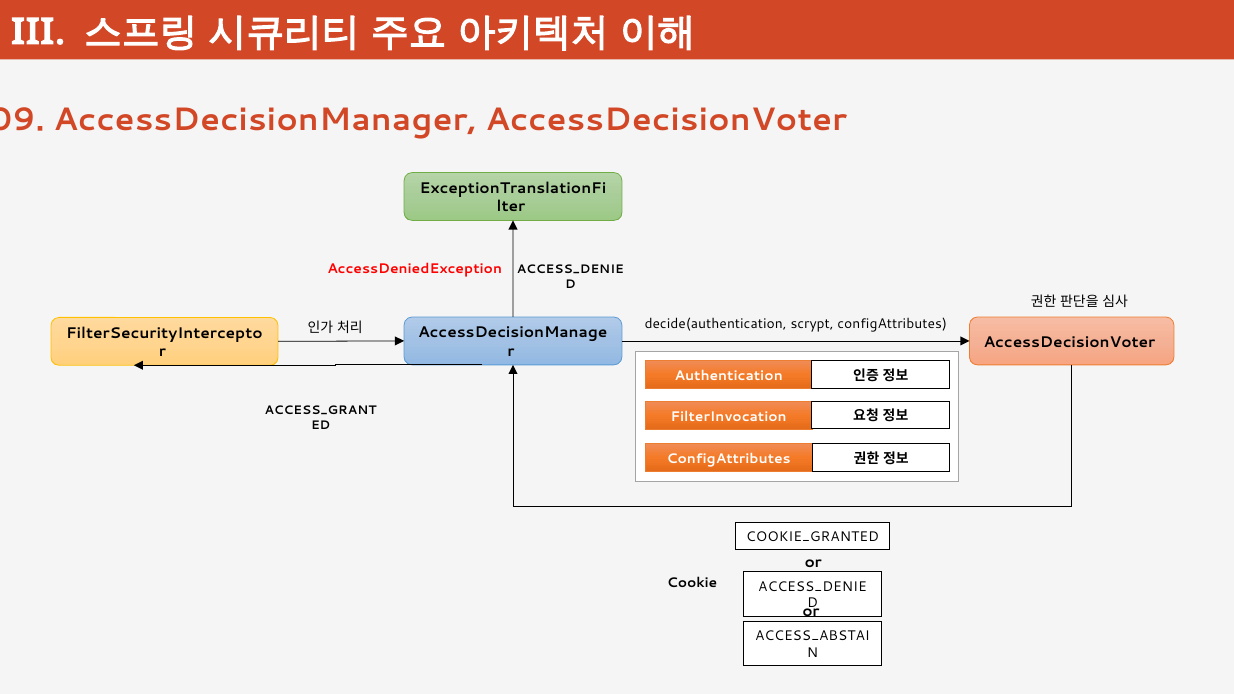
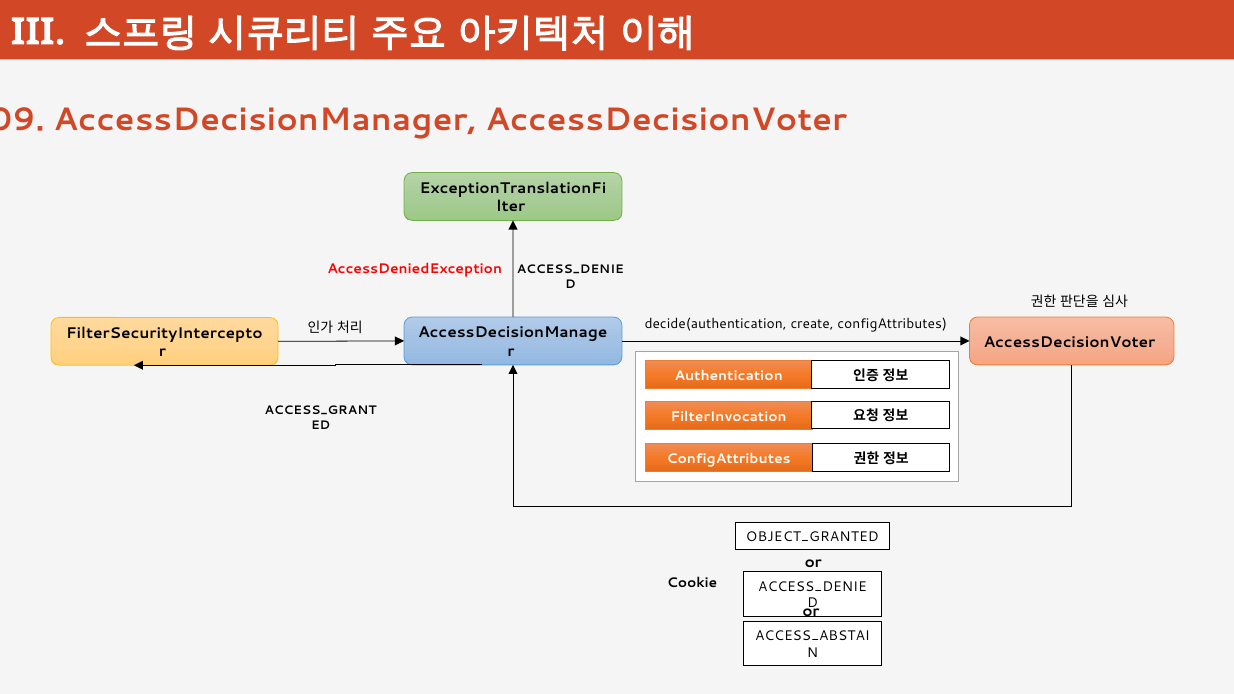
scrypt: scrypt -> create
COOKIE_GRANTED: COOKIE_GRANTED -> OBJECT_GRANTED
